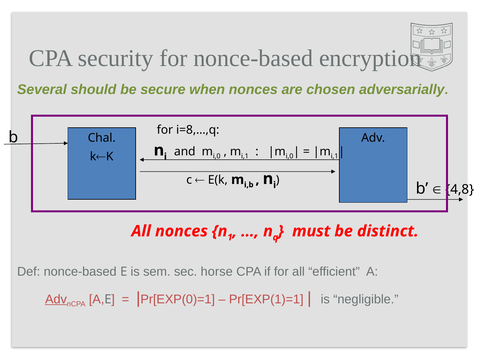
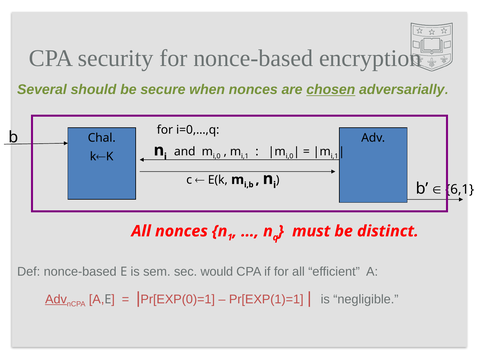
chosen underline: none -> present
i=8,…,q: i=8,…,q -> i=0,…,q
4,8: 4,8 -> 6,1
horse: horse -> would
